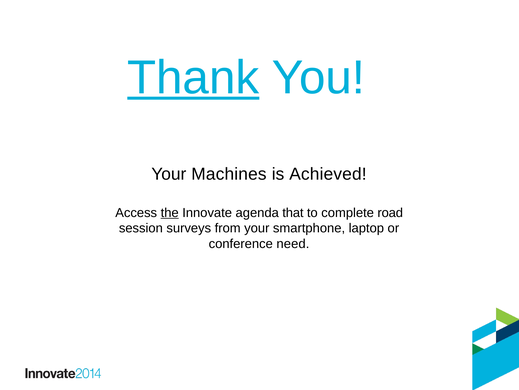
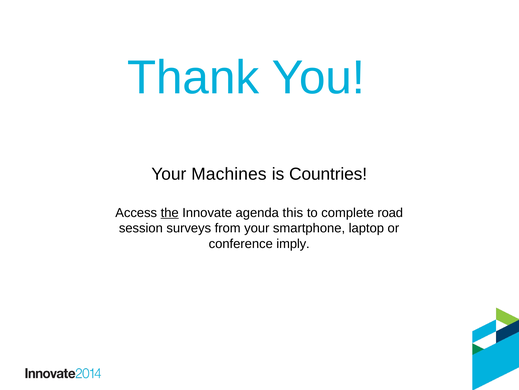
Thank underline: present -> none
Achieved: Achieved -> Countries
that: that -> this
need: need -> imply
